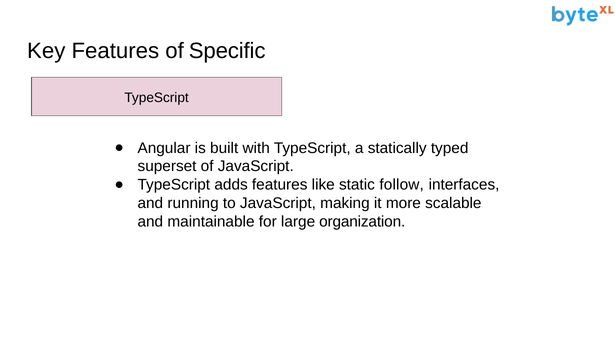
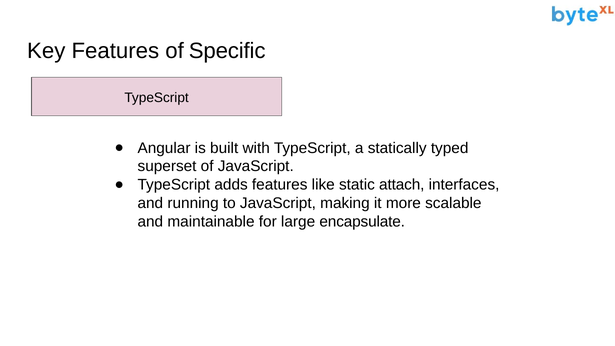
follow: follow -> attach
organization: organization -> encapsulate
